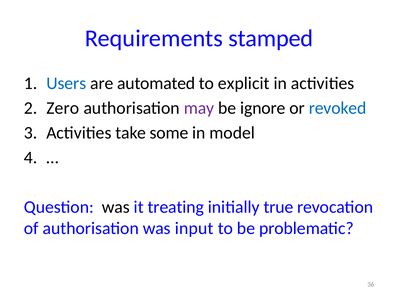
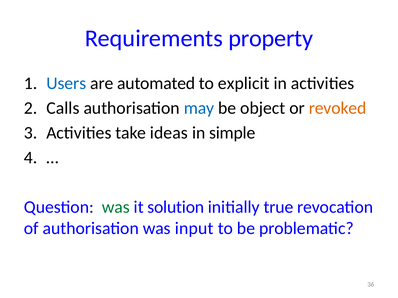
stamped: stamped -> property
Zero: Zero -> Calls
may colour: purple -> blue
ignore: ignore -> object
revoked colour: blue -> orange
some: some -> ideas
model: model -> simple
was at (116, 207) colour: black -> green
treating: treating -> solution
